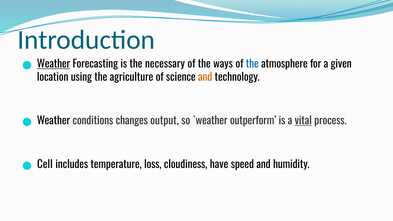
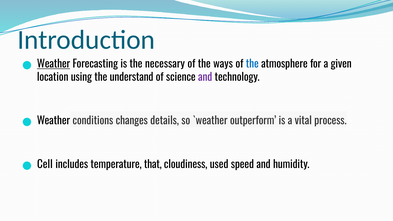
agriculture: agriculture -> understand
and at (205, 77) colour: orange -> purple
output: output -> details
vital underline: present -> none
loss: loss -> that
have: have -> used
